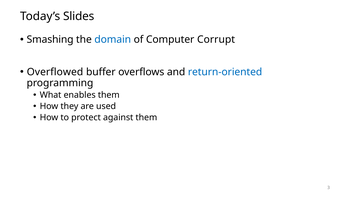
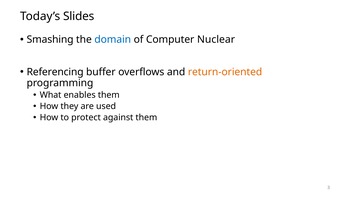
Corrupt: Corrupt -> Nuclear
Overflowed: Overflowed -> Referencing
return-oriented colour: blue -> orange
